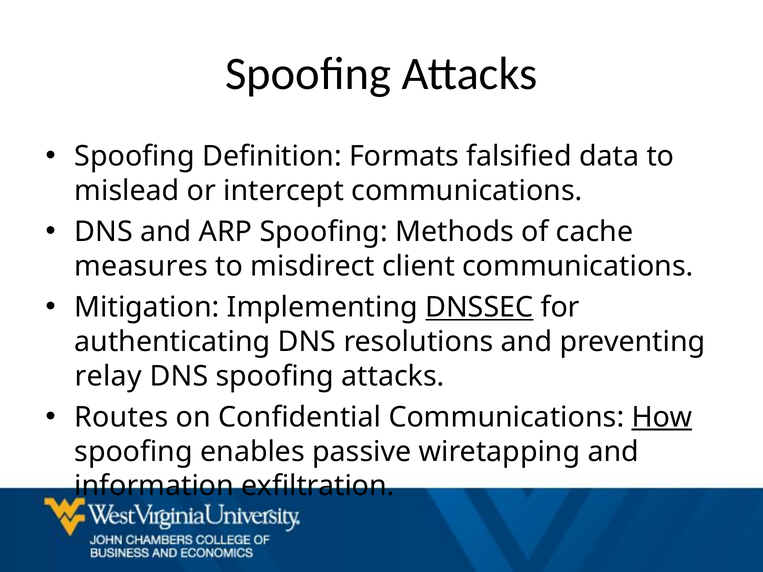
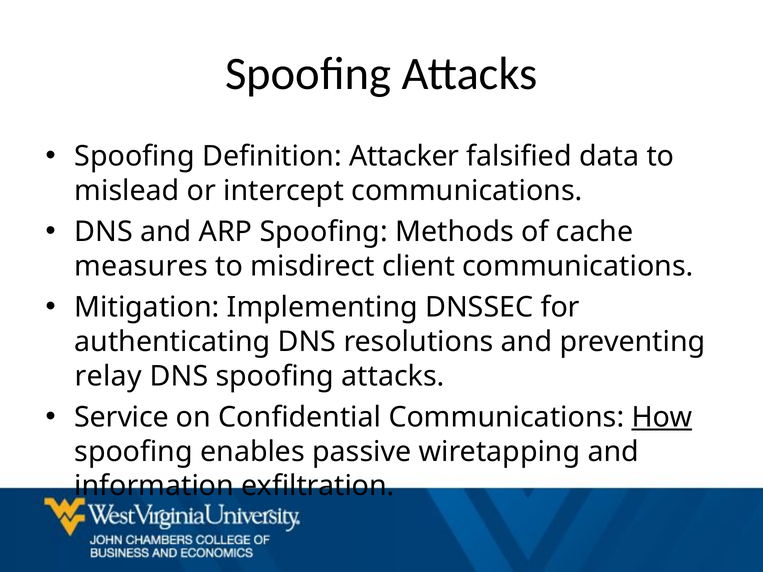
Formats: Formats -> Attacker
DNSSEC underline: present -> none
Routes: Routes -> Service
